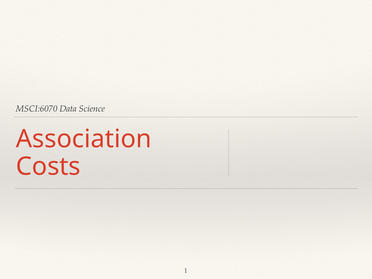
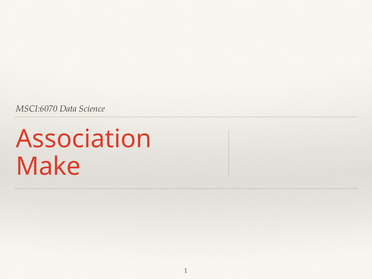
Costs: Costs -> Make
